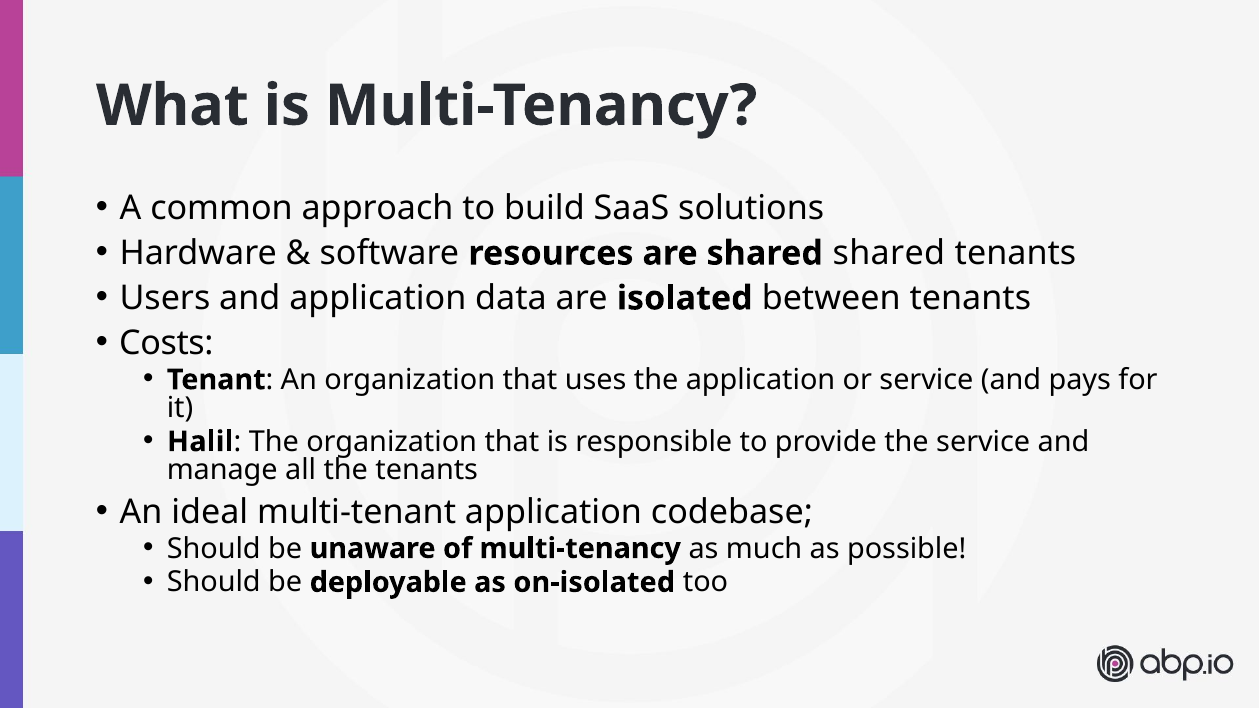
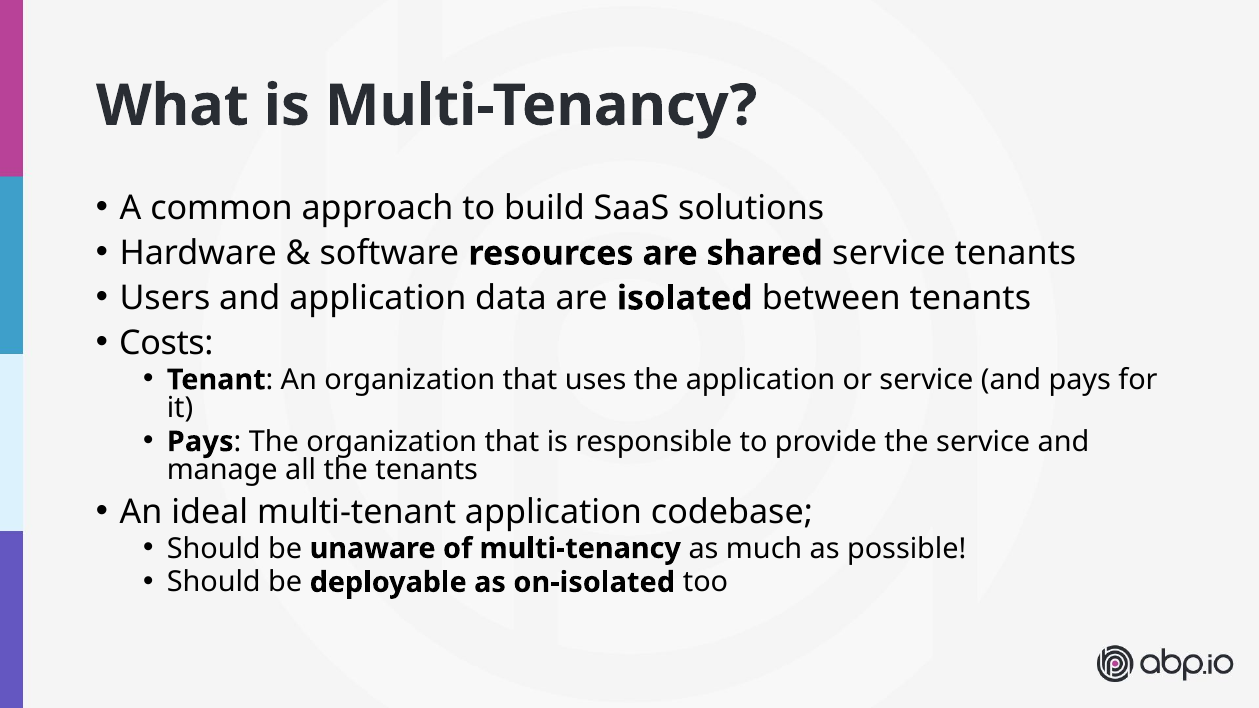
shared shared: shared -> service
Halil at (200, 442): Halil -> Pays
